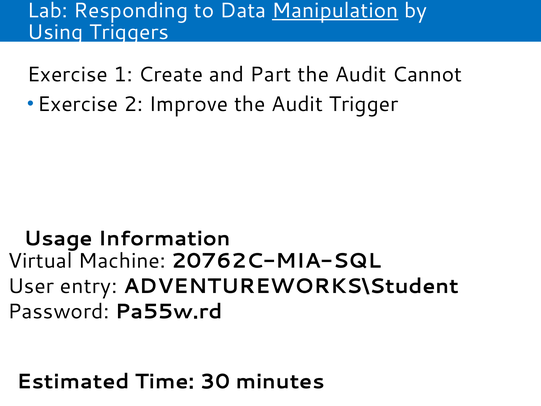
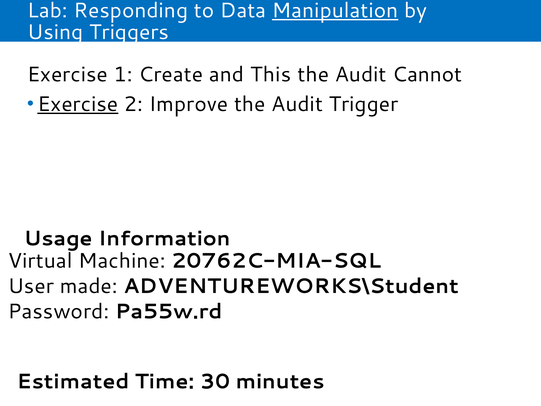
Part: Part -> This
Exercise at (78, 104) underline: none -> present
entry: entry -> made
